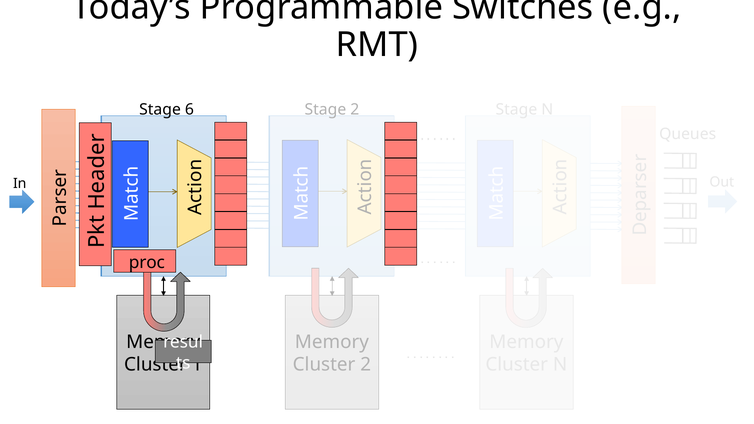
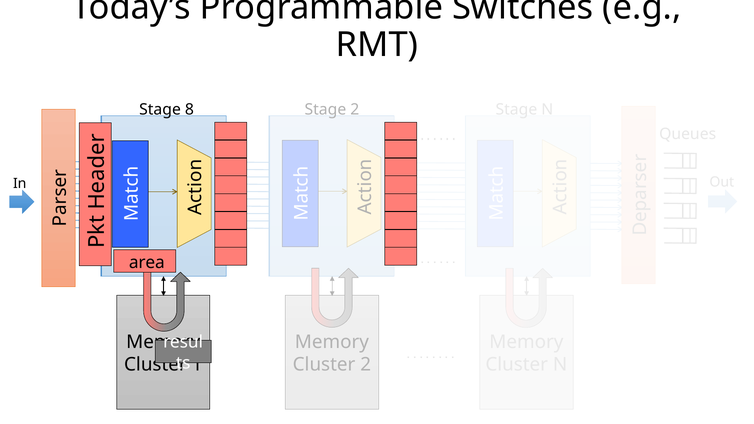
6: 6 -> 8
proc: proc -> area
